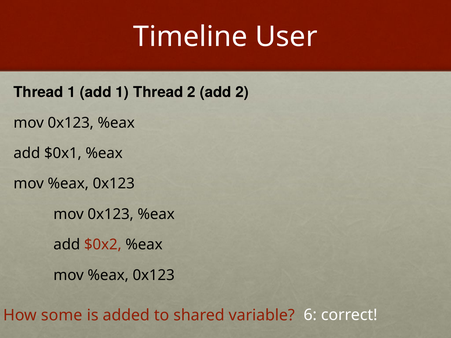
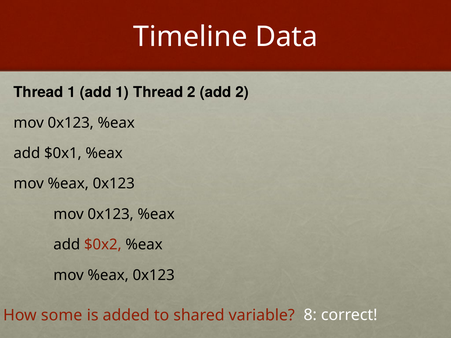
User: User -> Data
6: 6 -> 8
